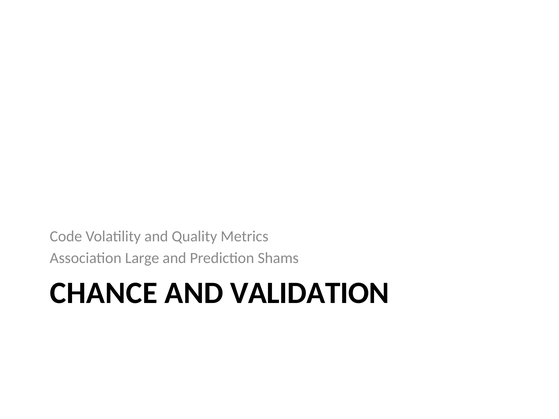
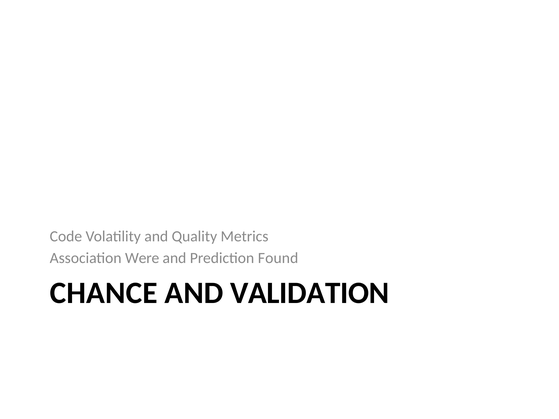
Large: Large -> Were
Shams: Shams -> Found
